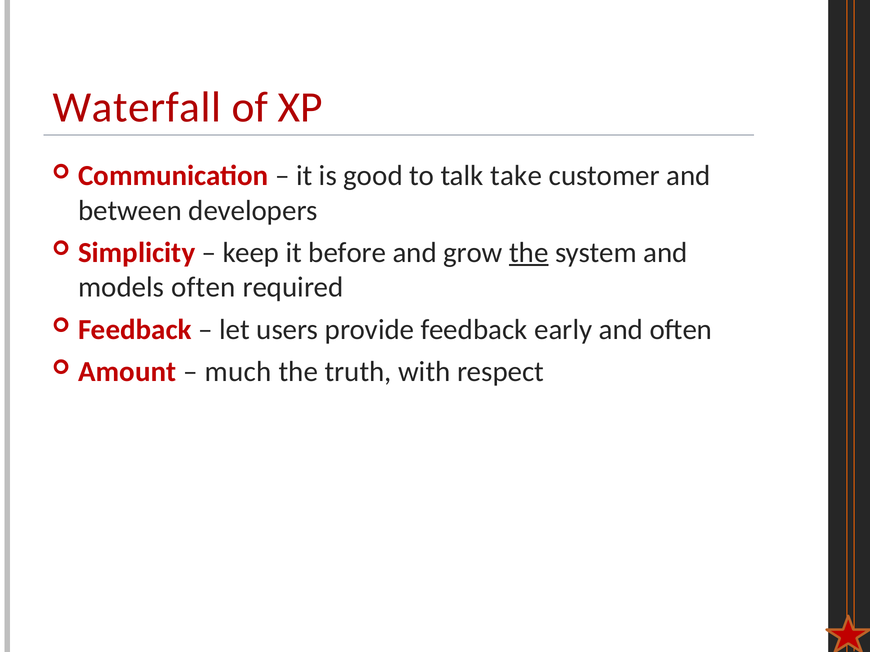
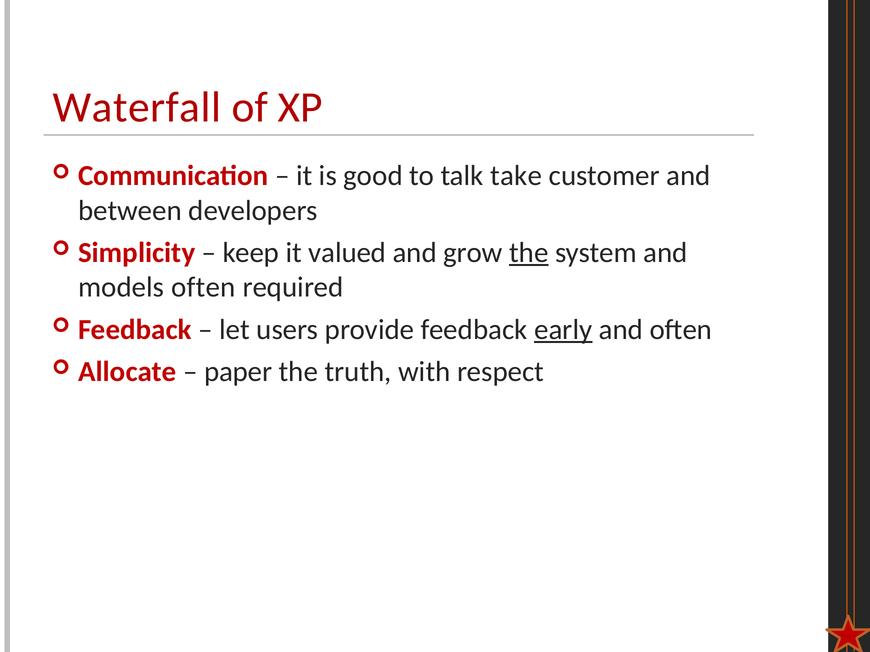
before: before -> valued
early underline: none -> present
Amount: Amount -> Allocate
much: much -> paper
